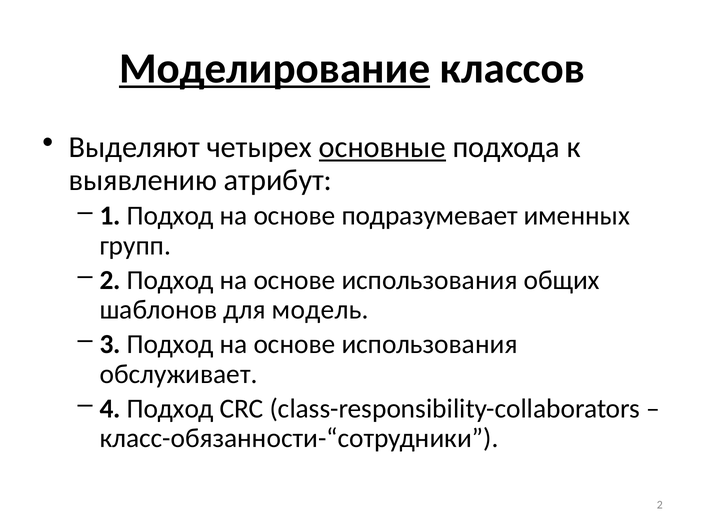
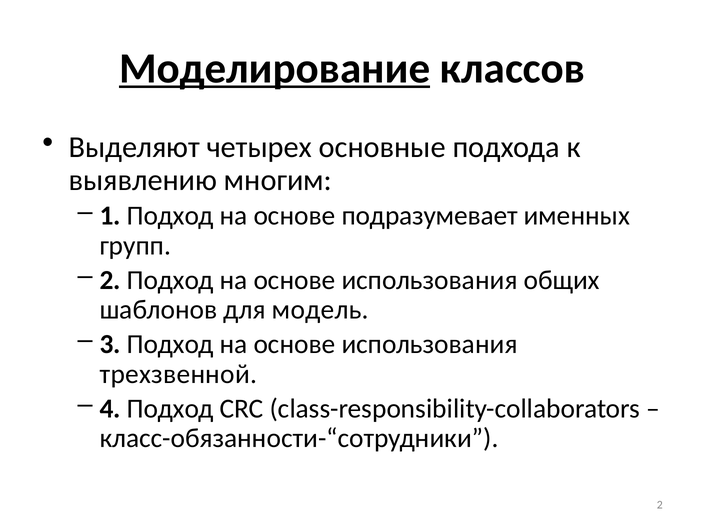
основные underline: present -> none
атрибут: атрибут -> многим
обслуживает: обслуживает -> трехзвенной
